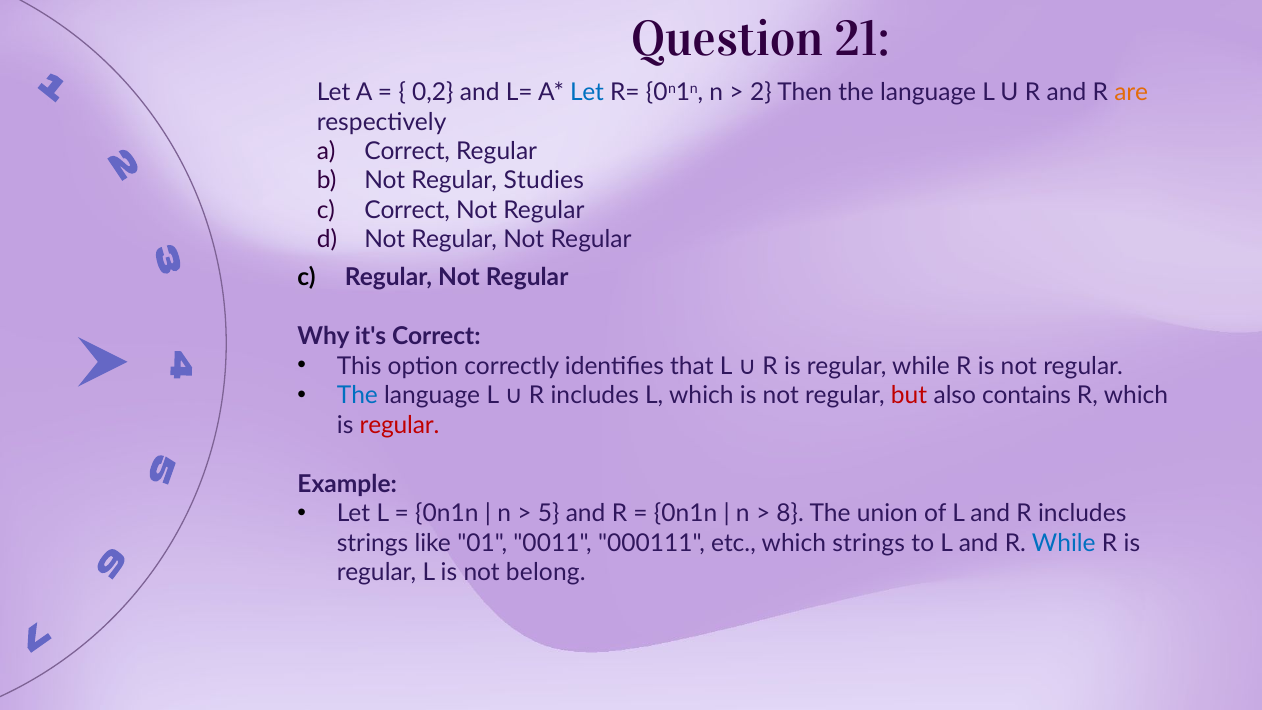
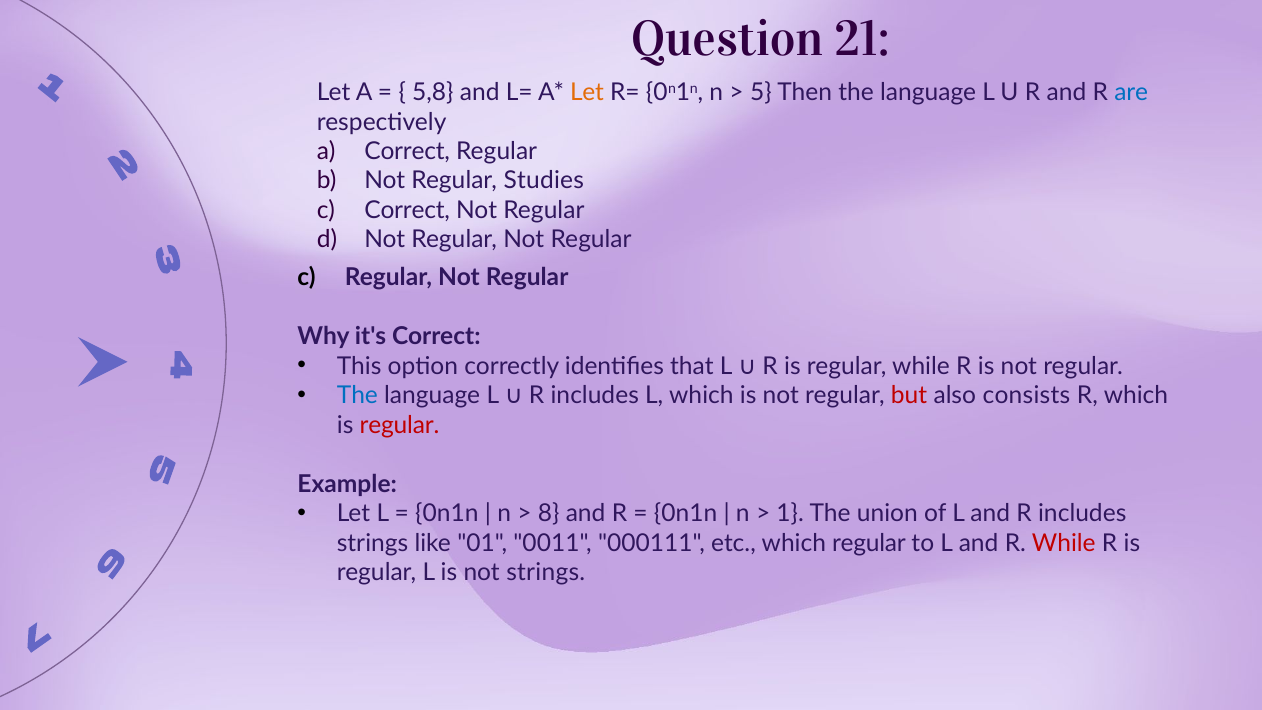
0,2: 0,2 -> 5,8
Let at (587, 92) colour: blue -> orange
2: 2 -> 5
are colour: orange -> blue
contains: contains -> consists
5: 5 -> 8
8: 8 -> 1
which strings: strings -> regular
While at (1064, 543) colour: blue -> red
not belong: belong -> strings
